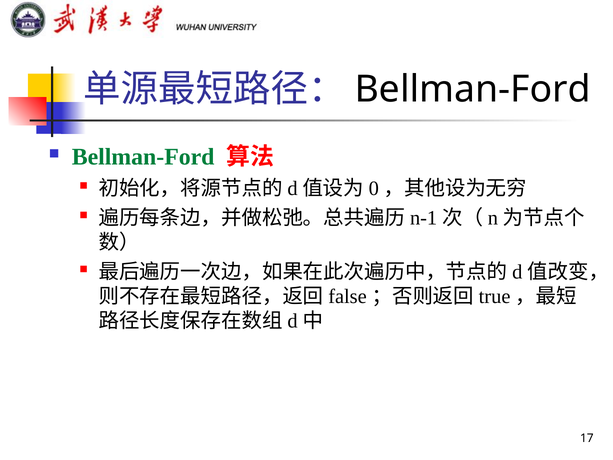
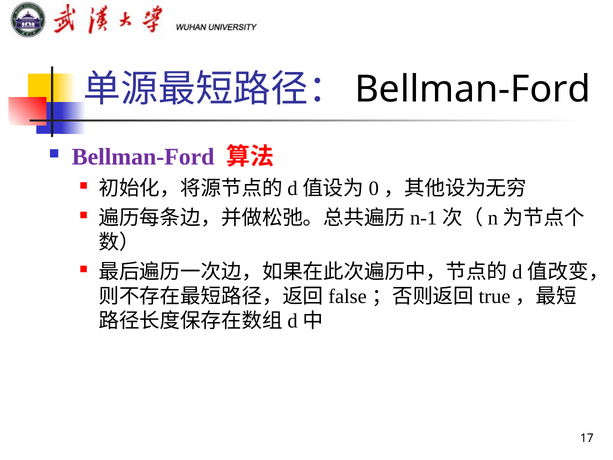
Bellman-Ford at (143, 157) colour: green -> purple
